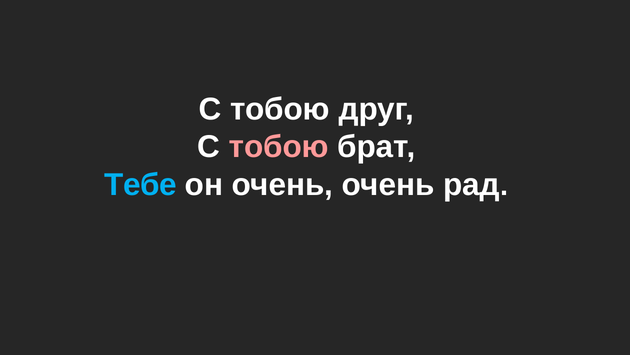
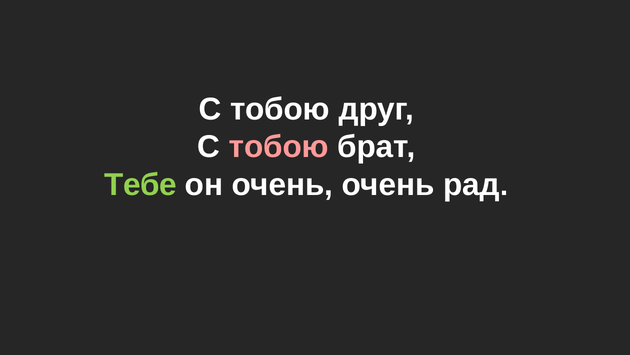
Тебе colour: light blue -> light green
